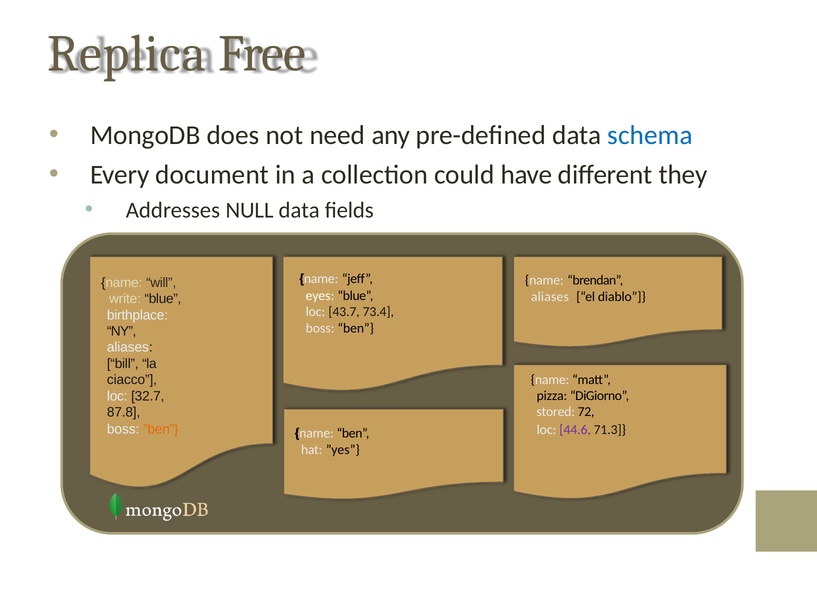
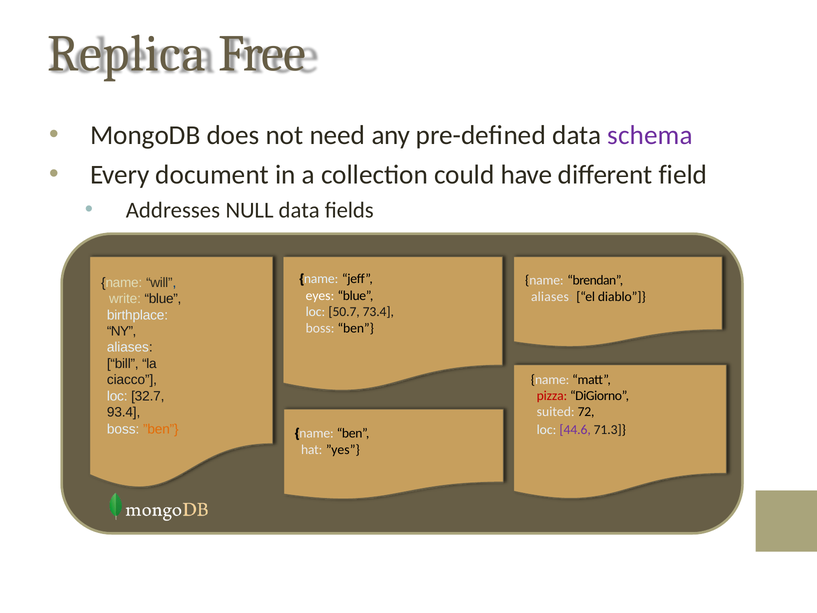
schema colour: blue -> purple
they: they -> field
43.7: 43.7 -> 50.7
pizza colour: black -> red
87.8: 87.8 -> 93.4
stored: stored -> suited
